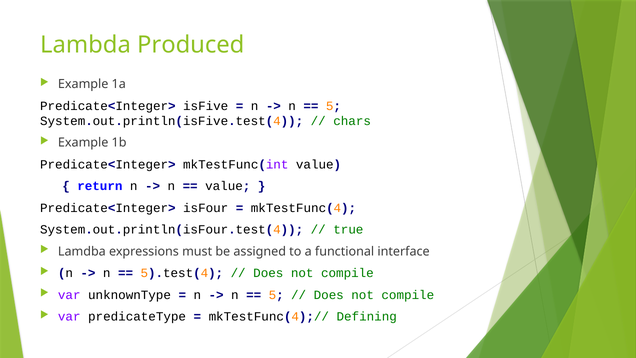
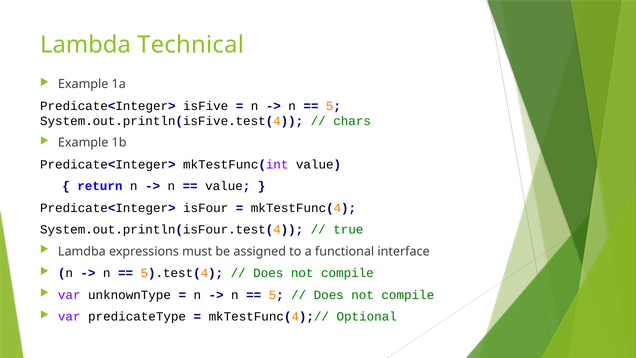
Produced: Produced -> Technical
Defining: Defining -> Optional
